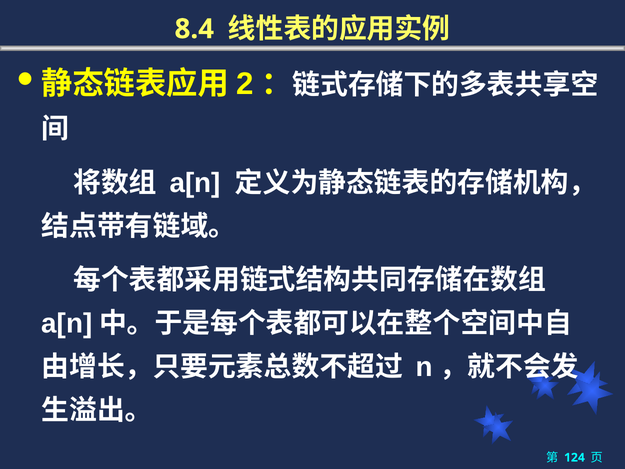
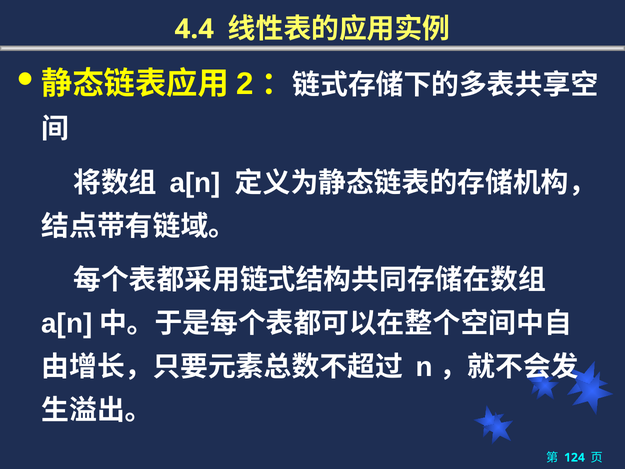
8.4: 8.4 -> 4.4
